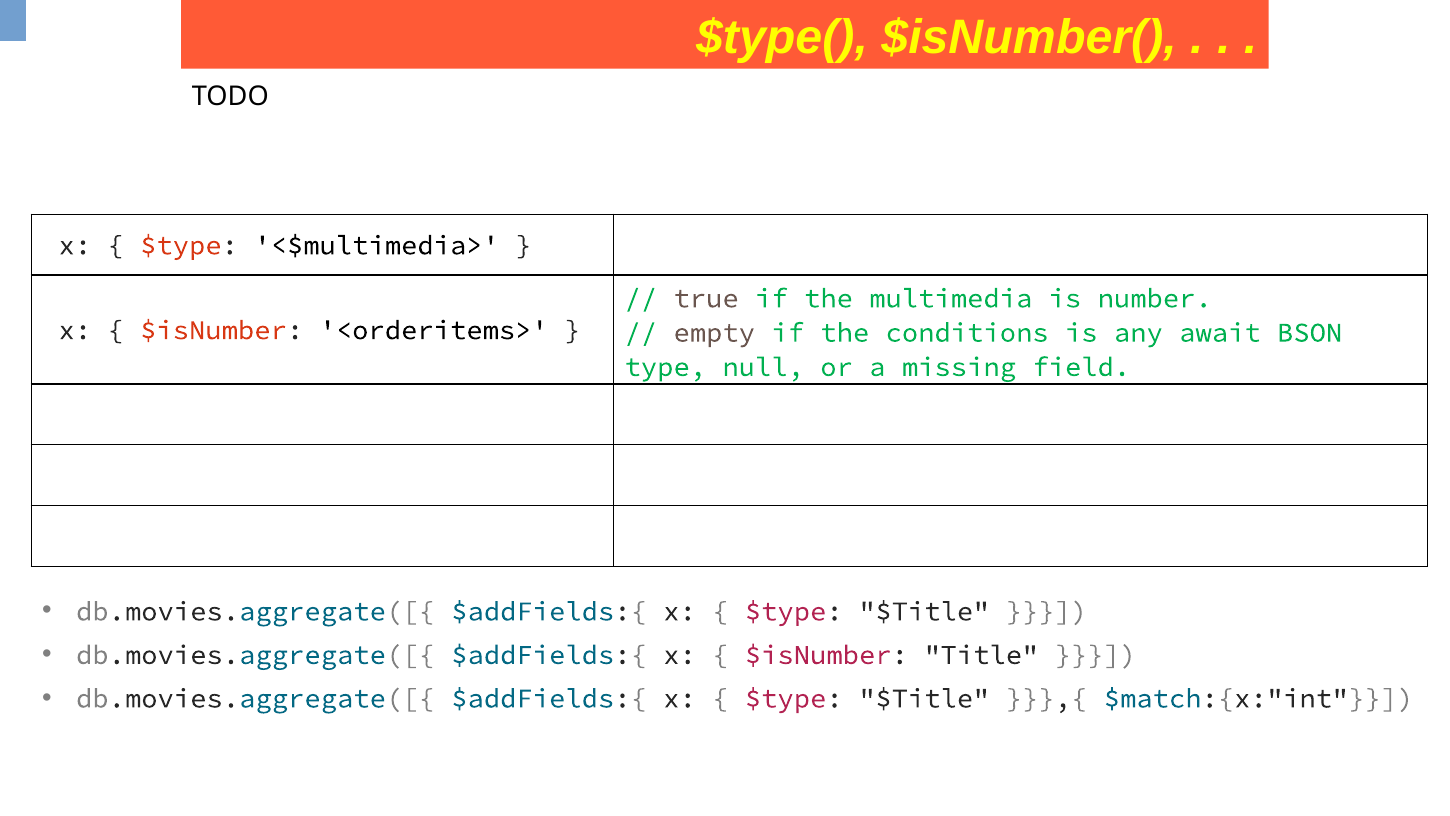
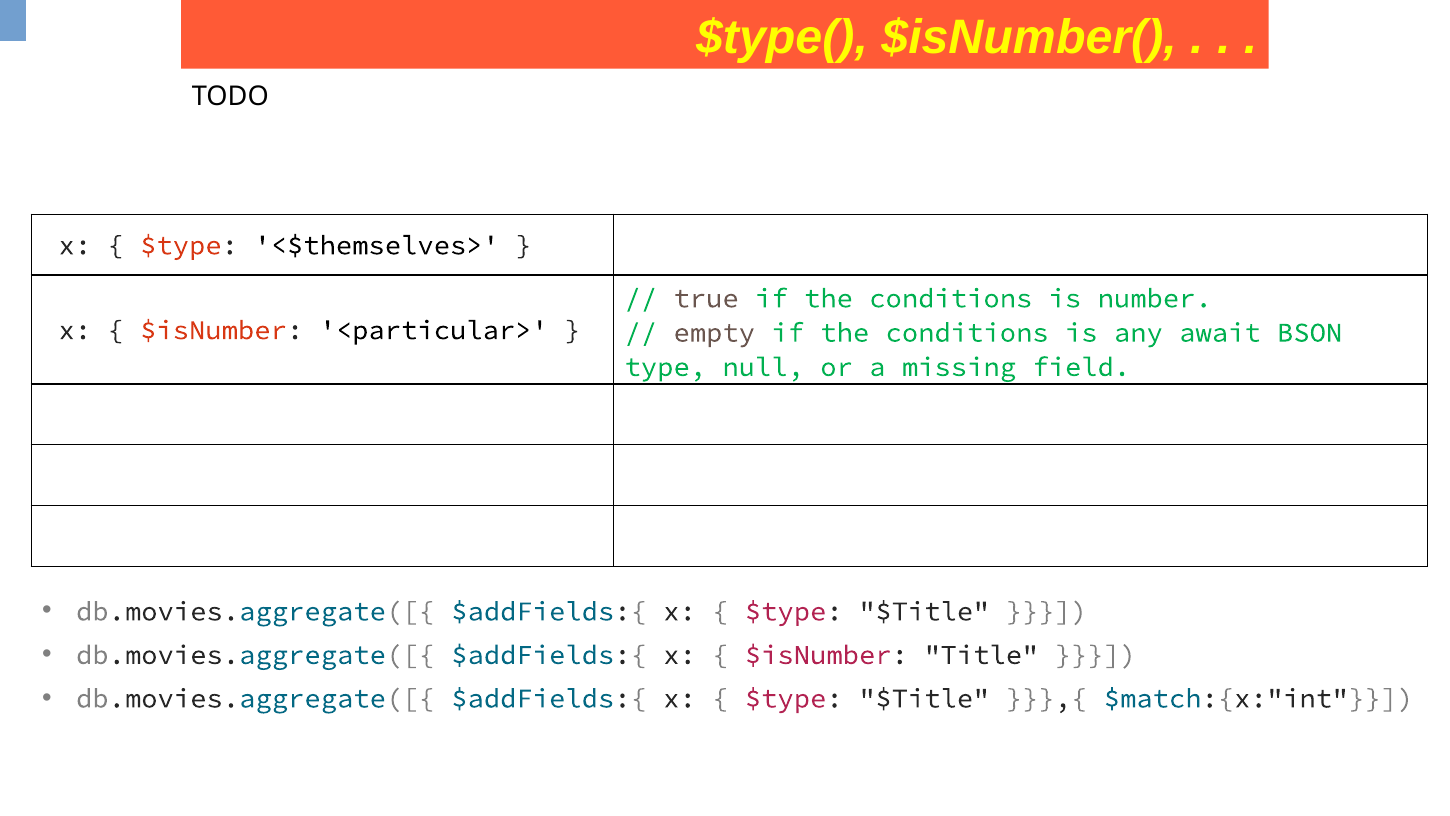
<$multimedia>: <$multimedia> -> <$themselves>
true if the multimedia: multimedia -> conditions
<orderitems>: <orderitems> -> <particular>
